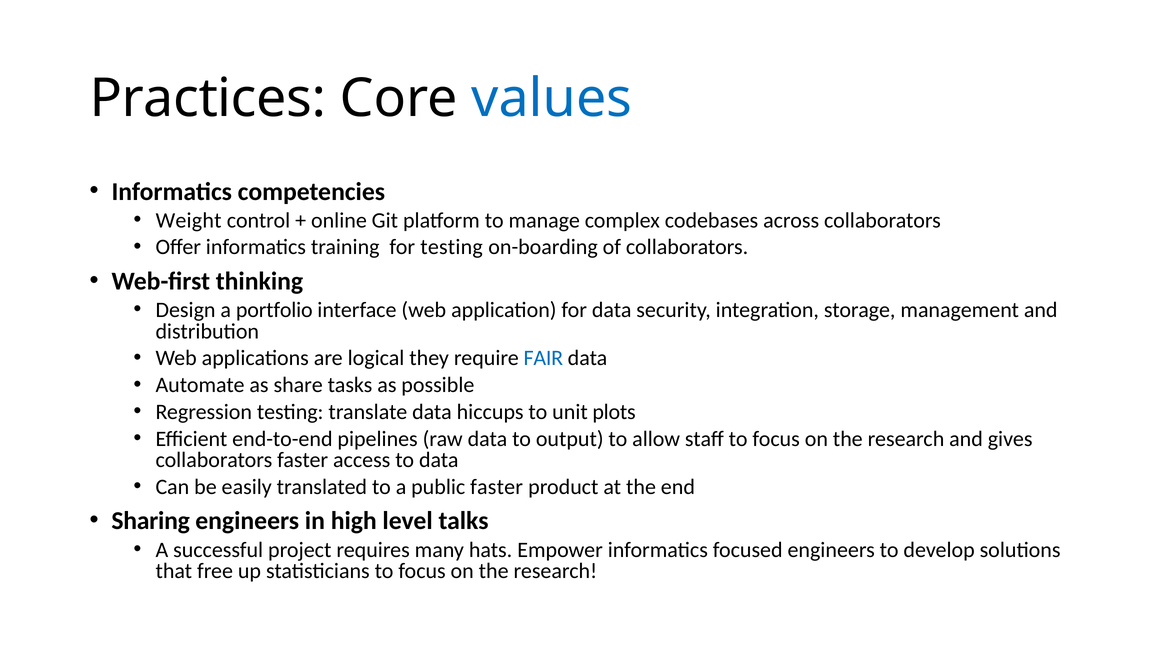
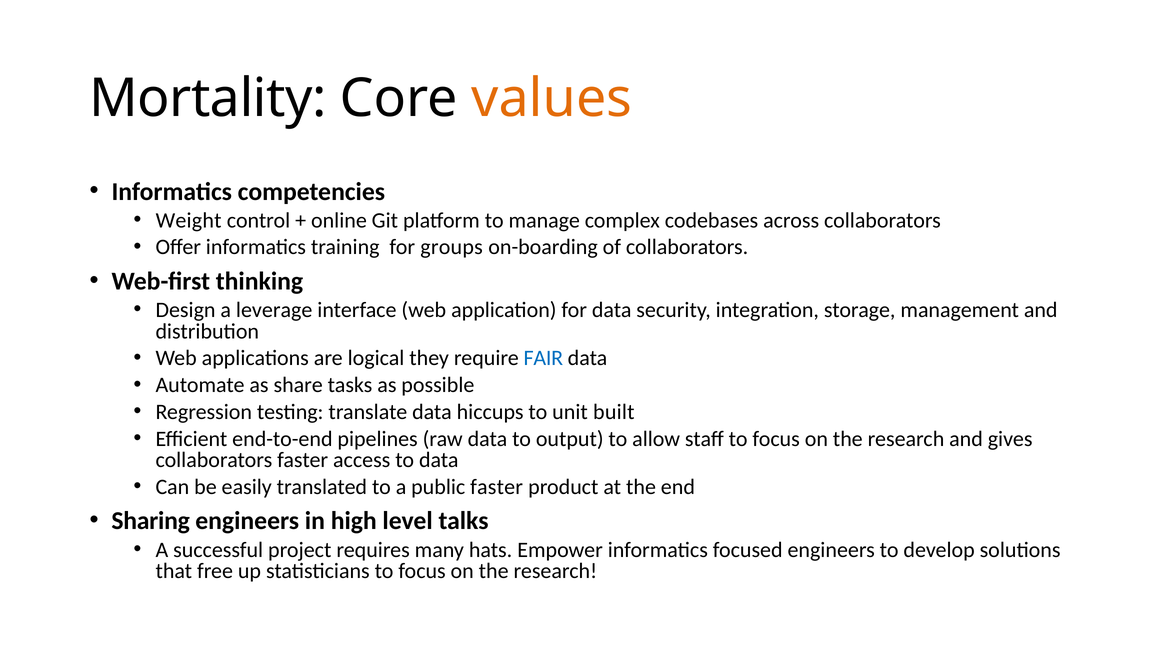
Practices: Practices -> Mortality
values colour: blue -> orange
for testing: testing -> groups
portfolio: portfolio -> leverage
plots: plots -> built
